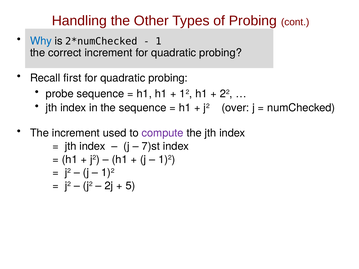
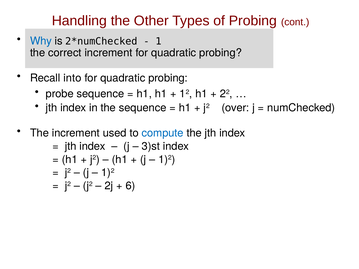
first: first -> into
compute colour: purple -> blue
7)st: 7)st -> 3)st
5: 5 -> 6
